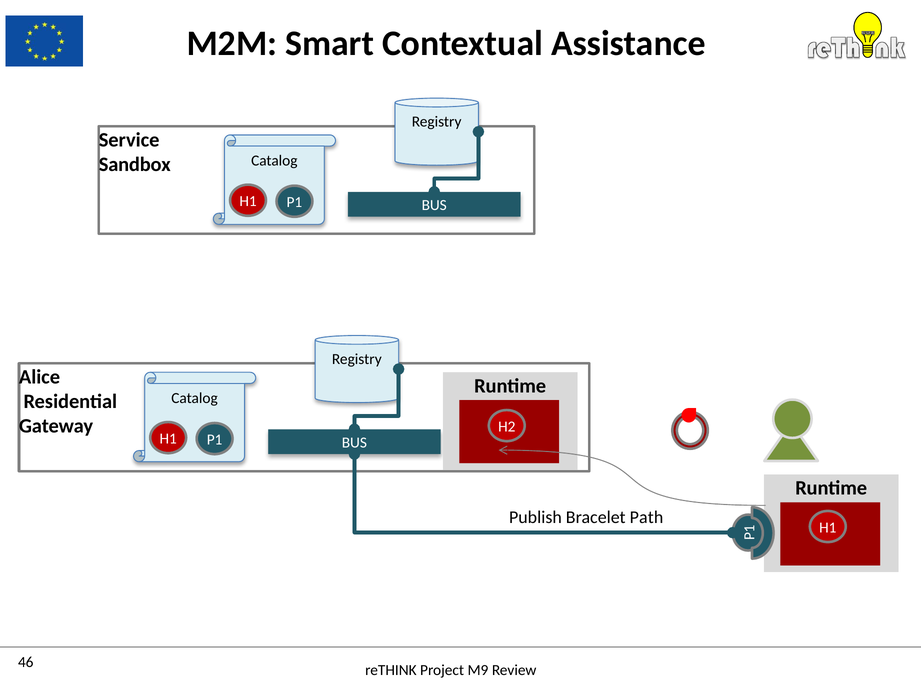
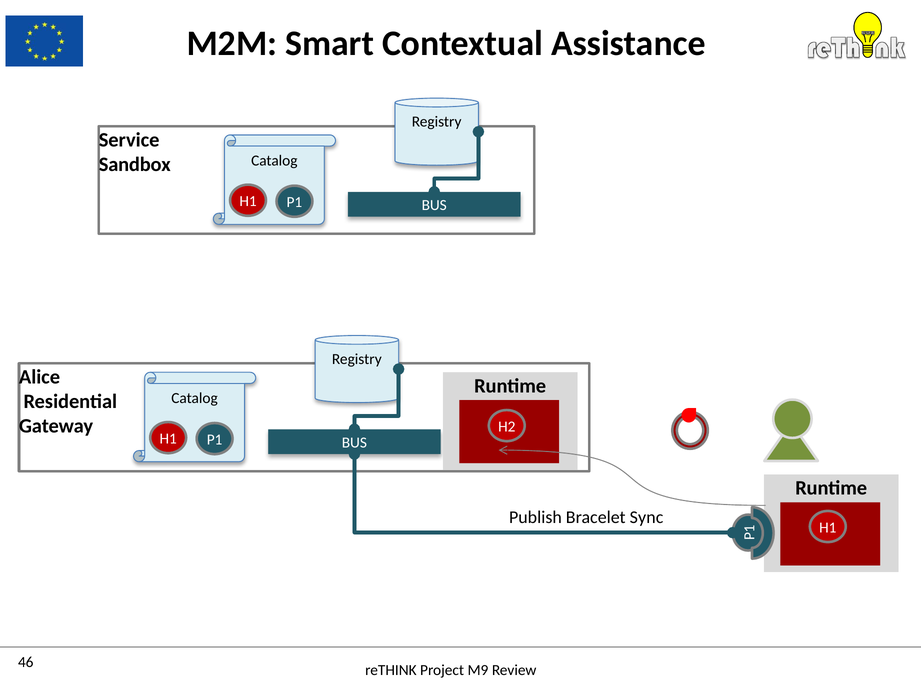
Path: Path -> Sync
